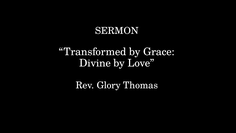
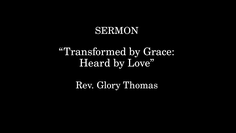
Divine: Divine -> Heard
